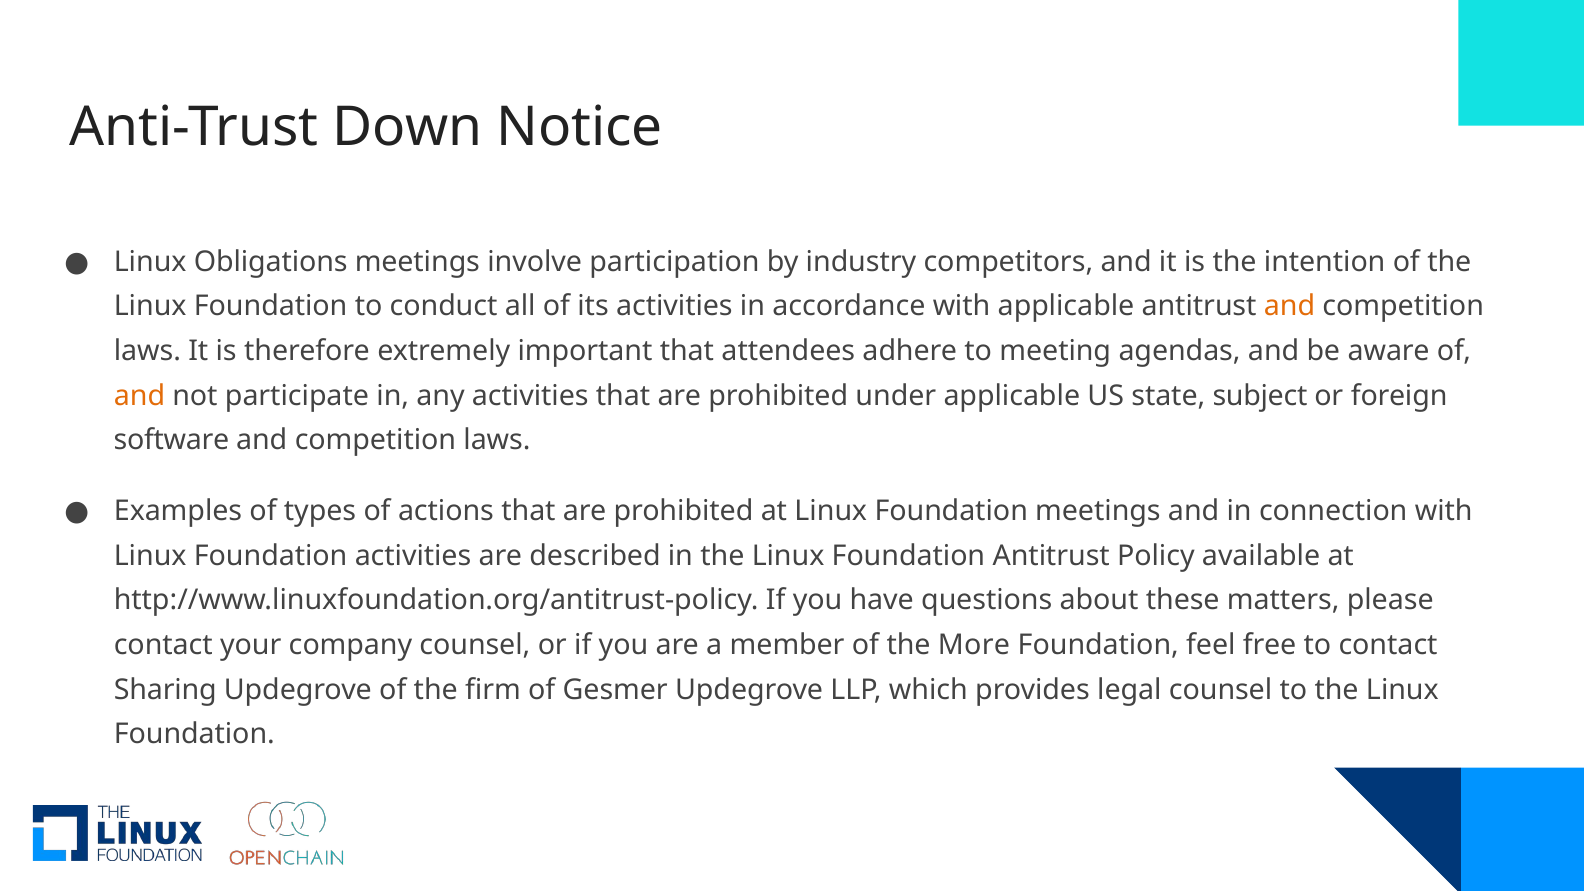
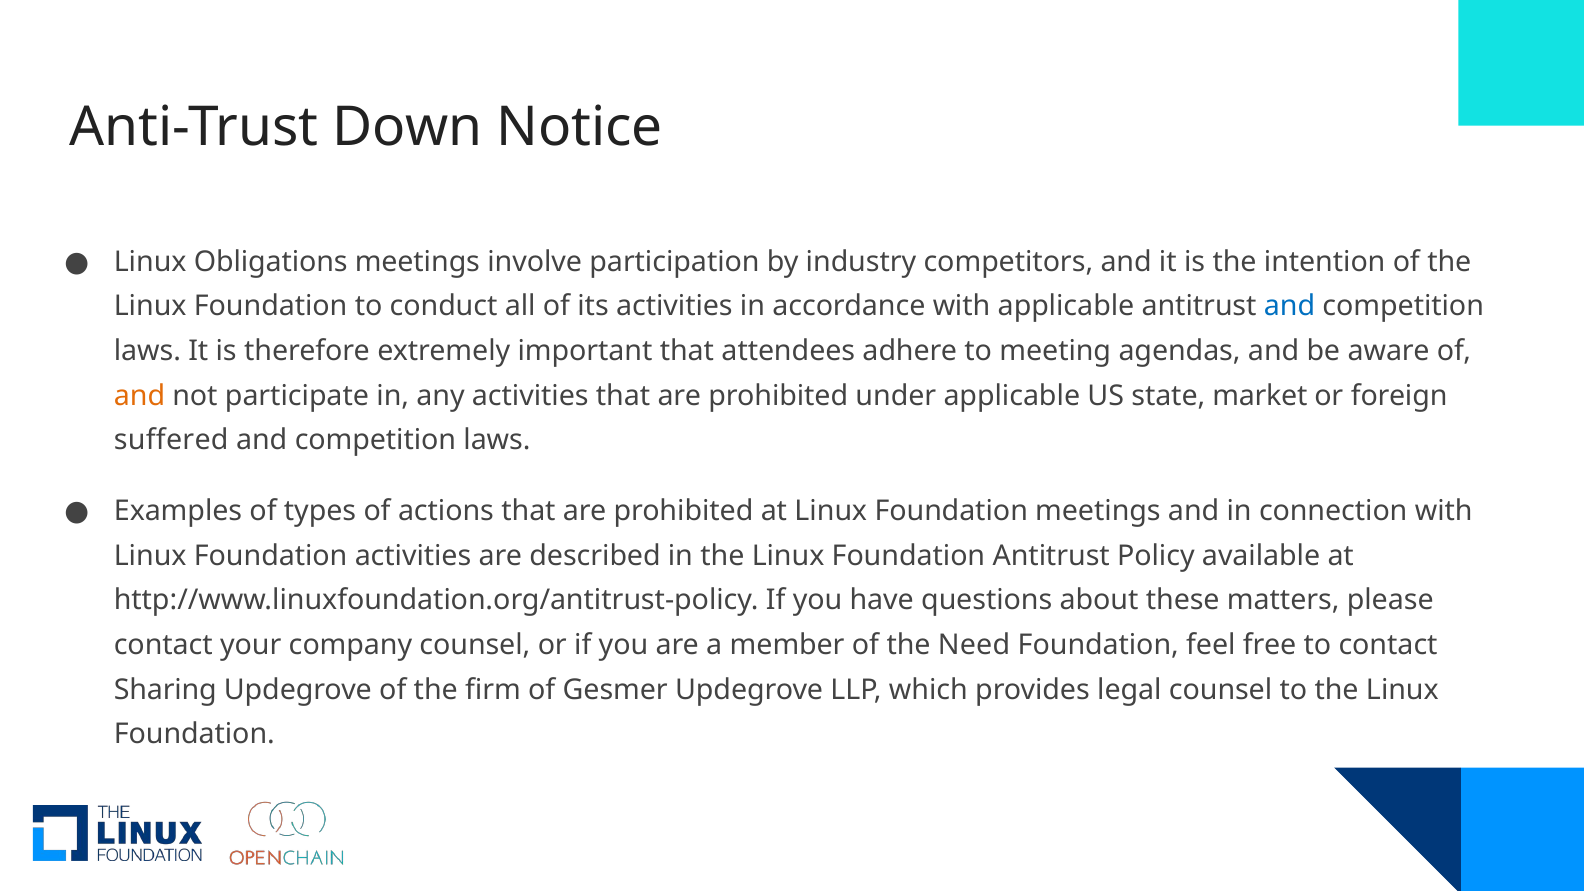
and at (1290, 307) colour: orange -> blue
subject: subject -> market
software: software -> suffered
More: More -> Need
